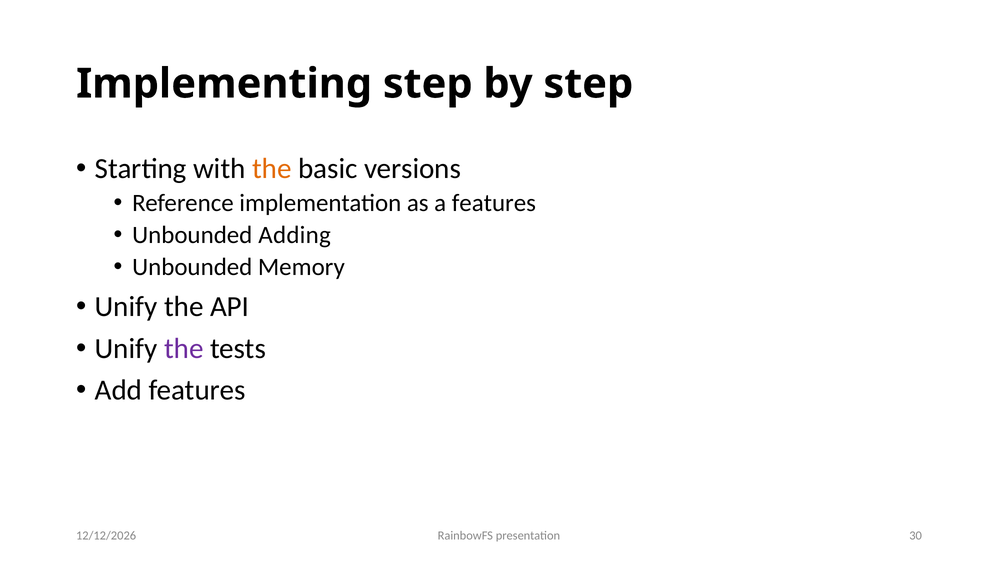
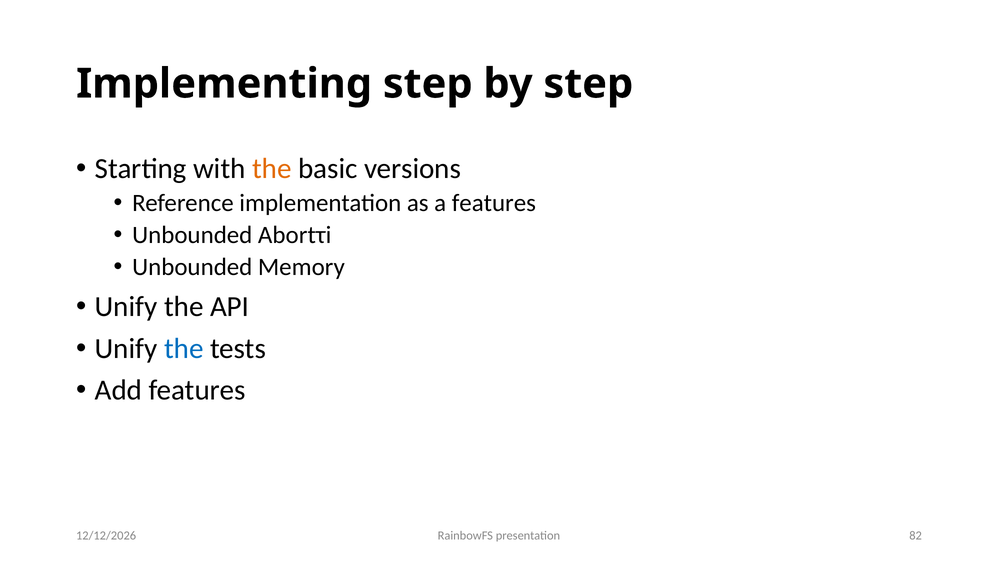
Adding: Adding -> Abortτi
the at (184, 349) colour: purple -> blue
30: 30 -> 82
